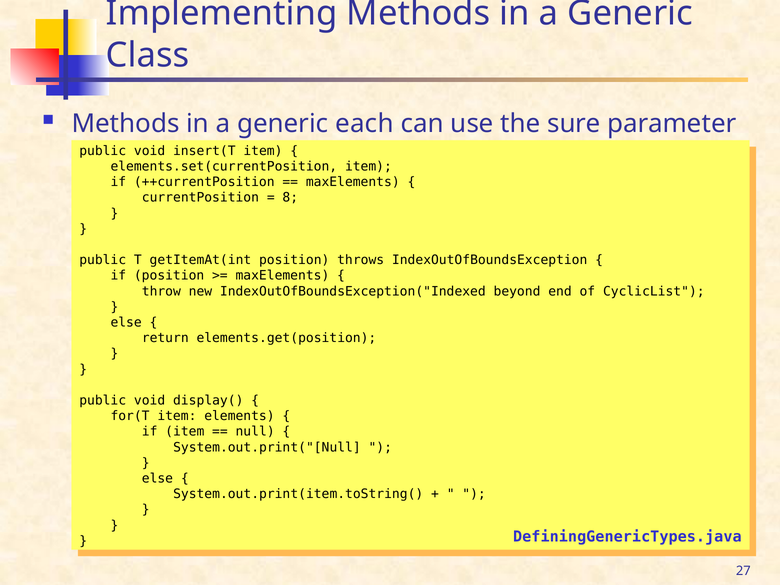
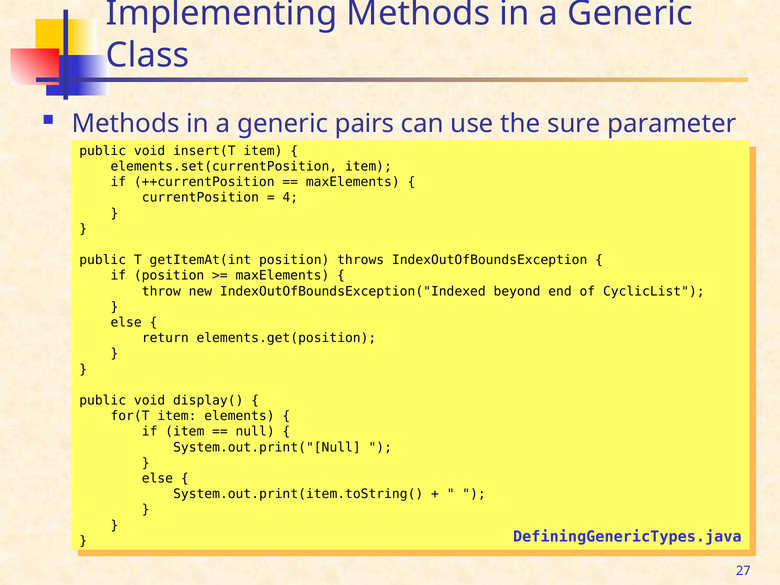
each: each -> pairs
8: 8 -> 4
